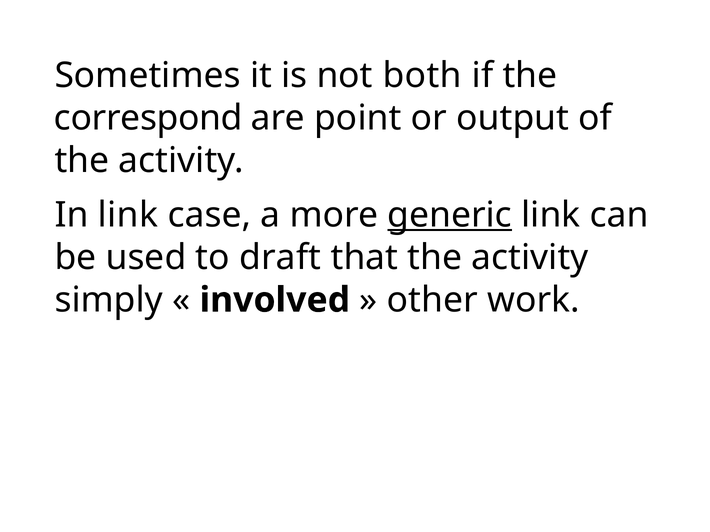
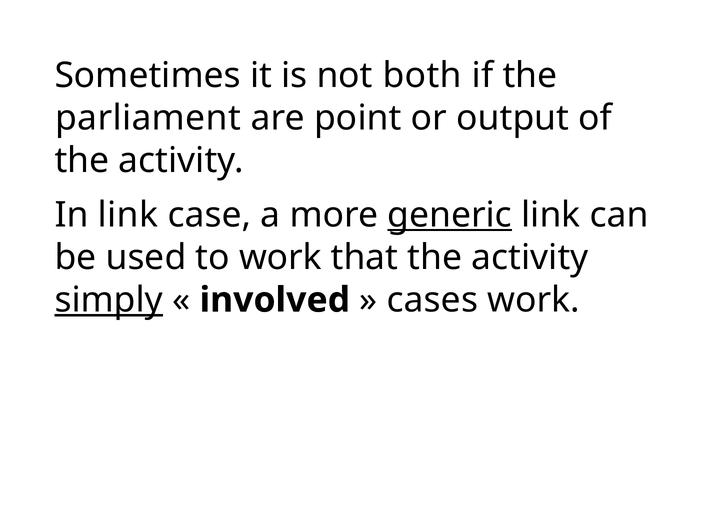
correspond: correspond -> parliament
to draft: draft -> work
simply underline: none -> present
other: other -> cases
